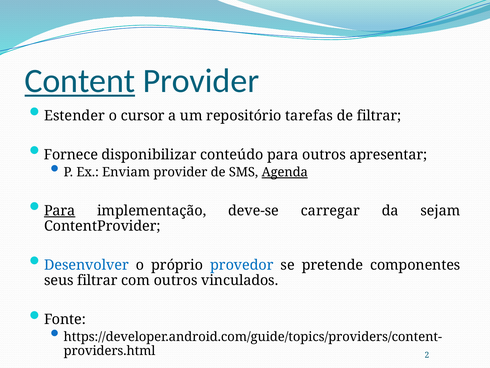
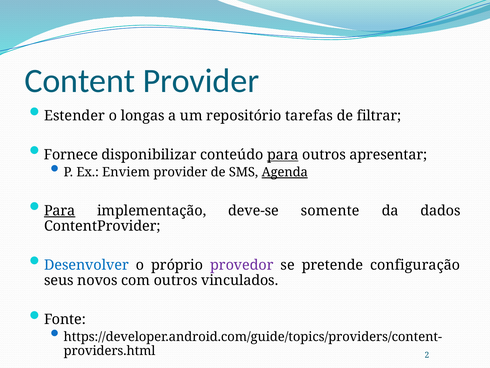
Content underline: present -> none
cursor: cursor -> longas
para at (283, 155) underline: none -> present
Enviam: Enviam -> Enviem
carregar: carregar -> somente
sejam: sejam -> dados
provedor colour: blue -> purple
componentes: componentes -> configuração
seus filtrar: filtrar -> novos
